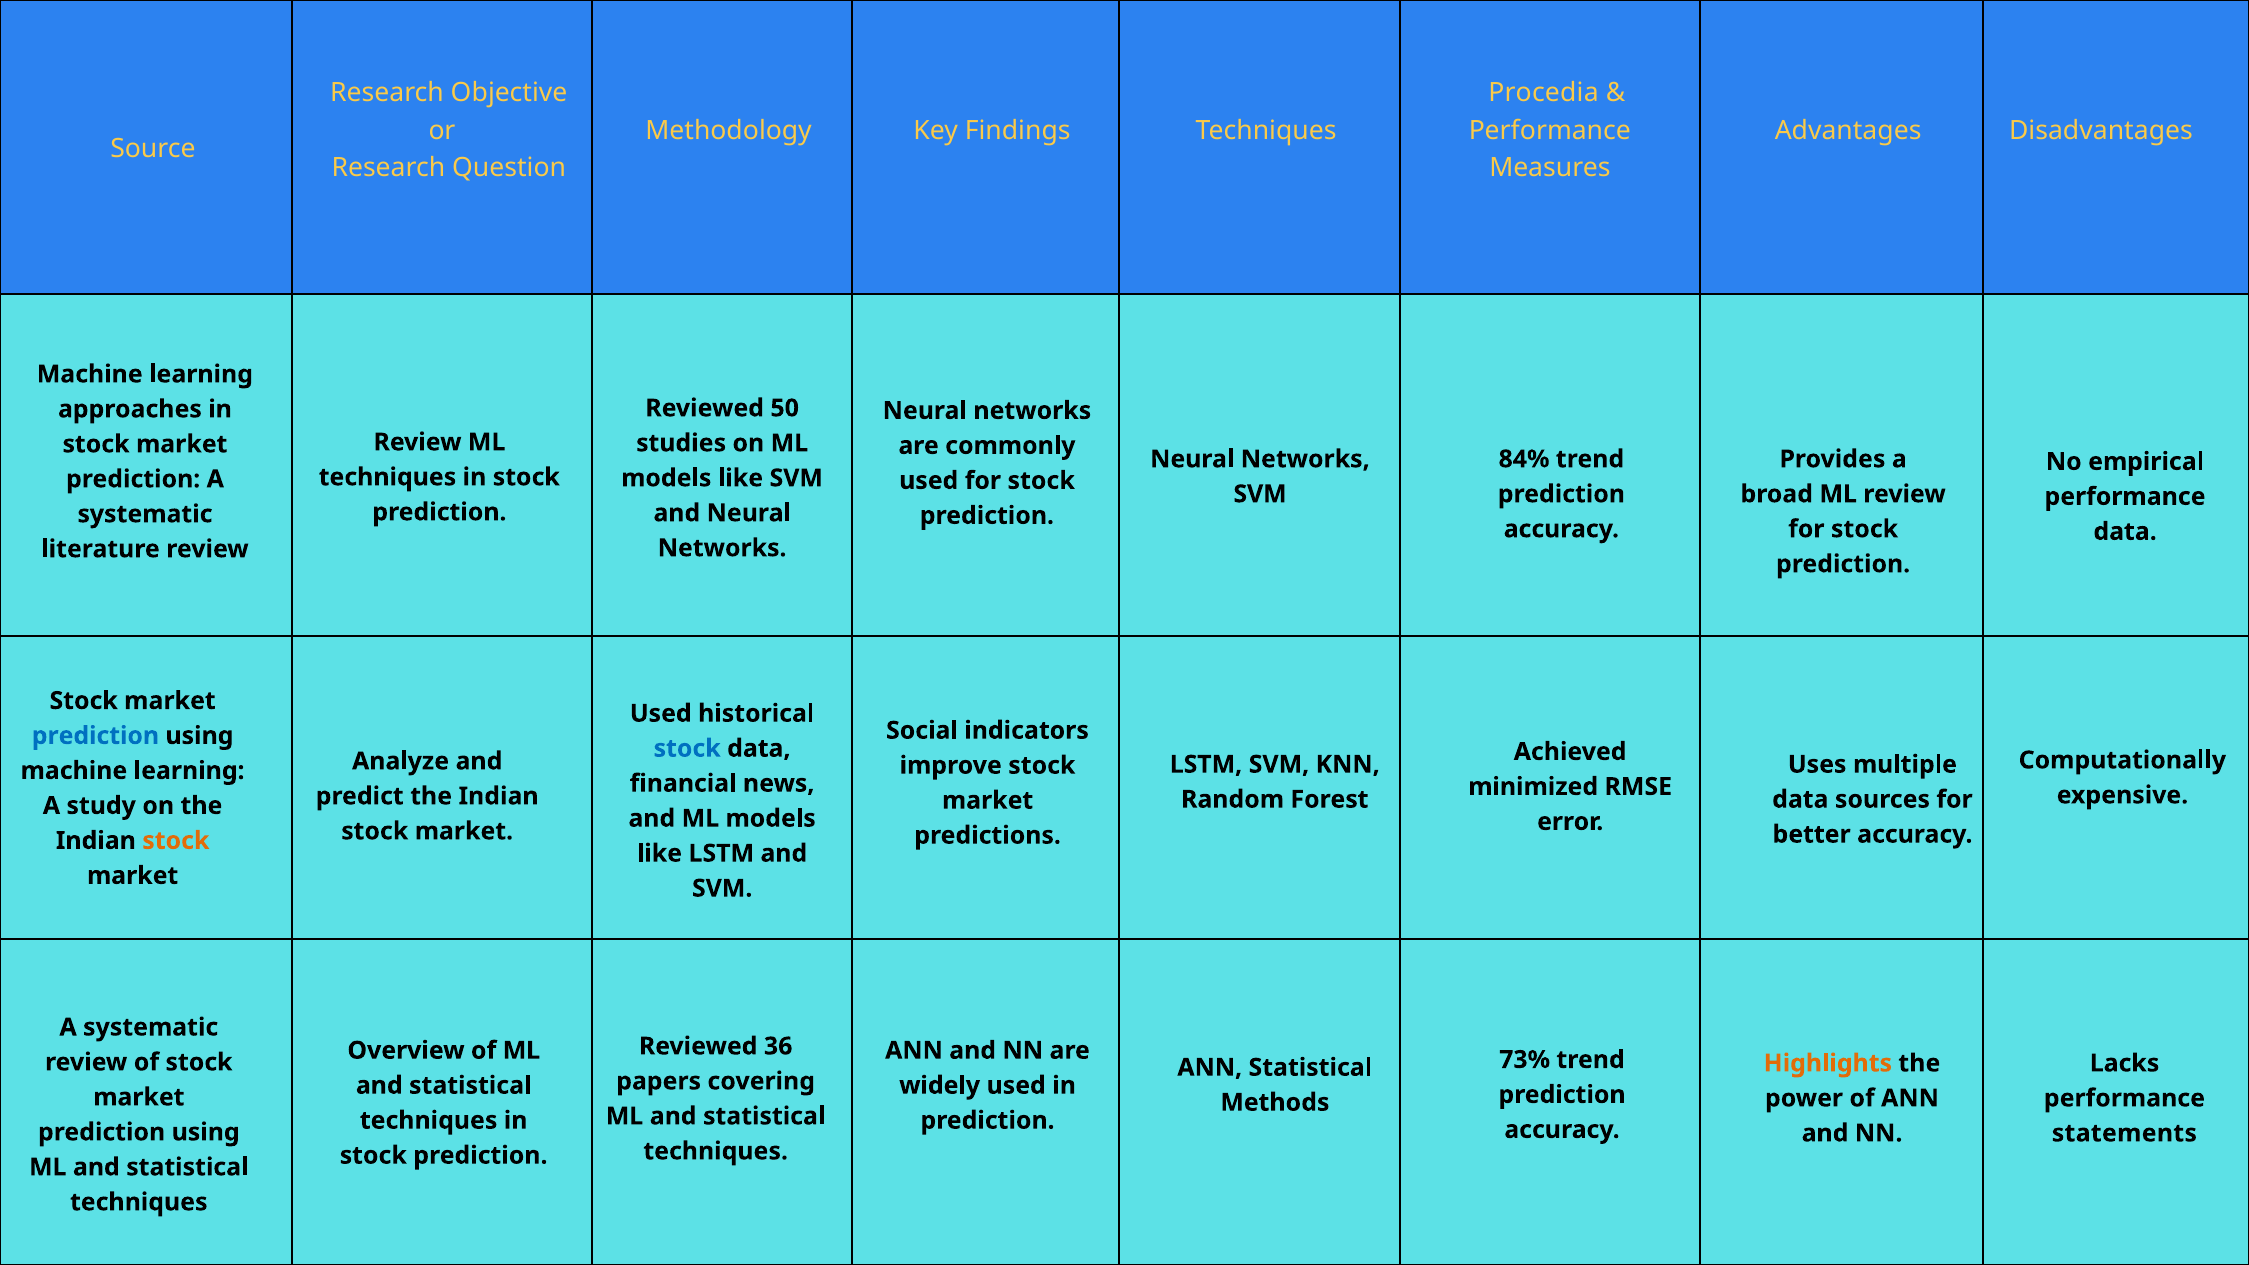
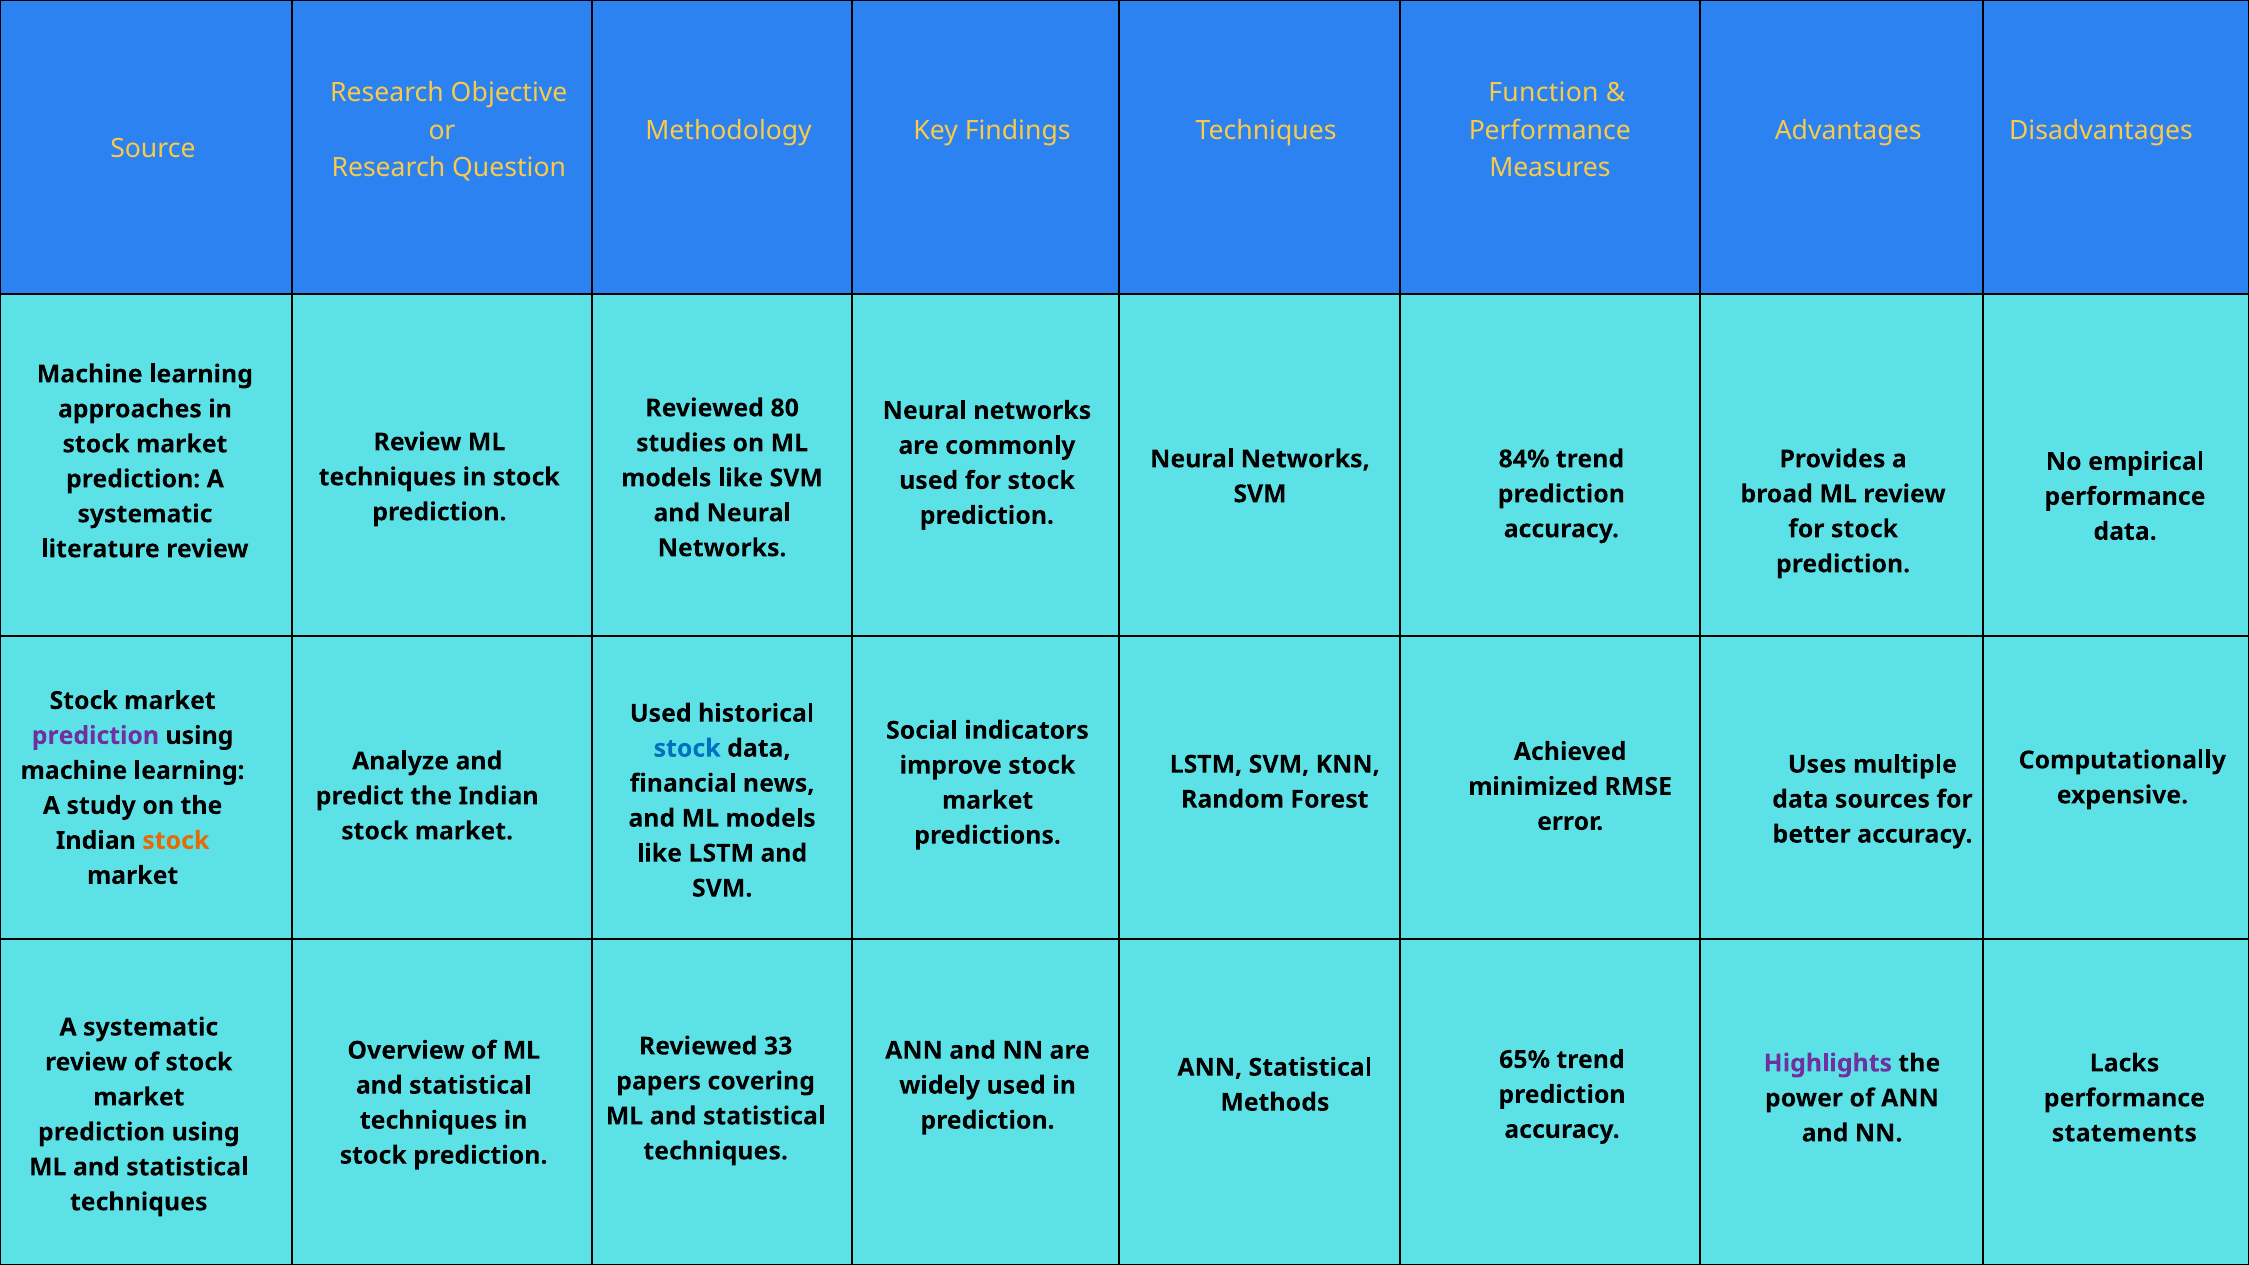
Procedia: Procedia -> Function
50: 50 -> 80
prediction at (95, 736) colour: blue -> purple
36: 36 -> 33
73%: 73% -> 65%
Highlights colour: orange -> purple
